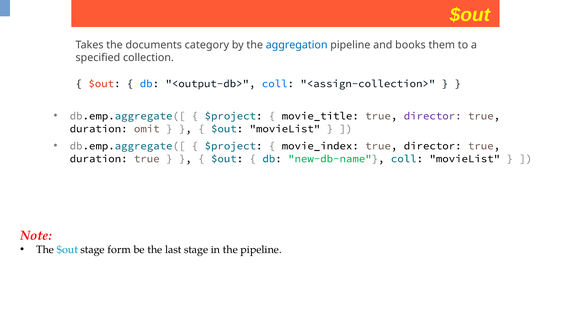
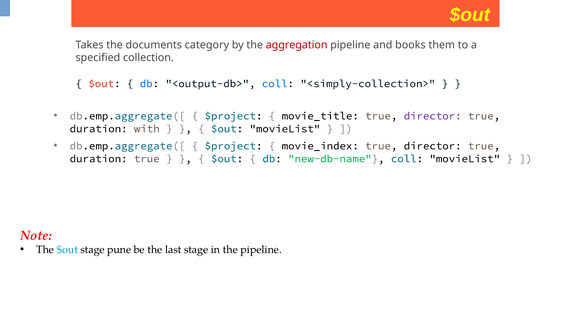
aggregation colour: blue -> red
<assign-collection>: <assign-collection> -> <simply-collection>
omit: omit -> with
form: form -> pune
